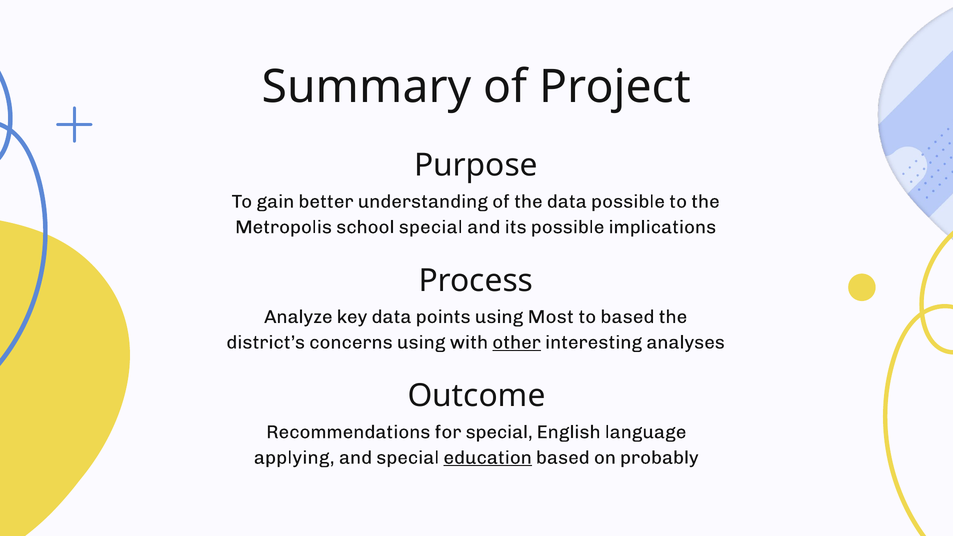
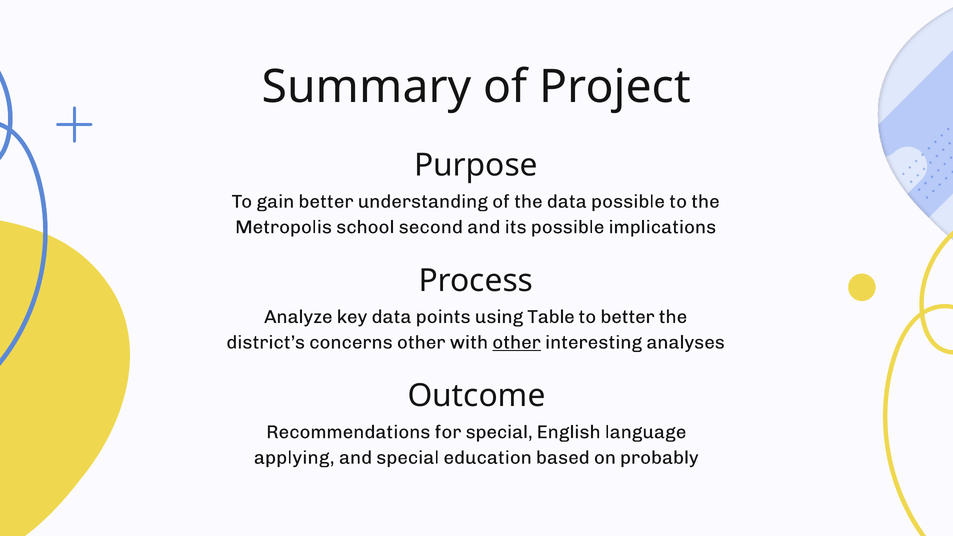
school special: special -> second
Most: Most -> Table
to based: based -> better
concerns using: using -> other
education underline: present -> none
